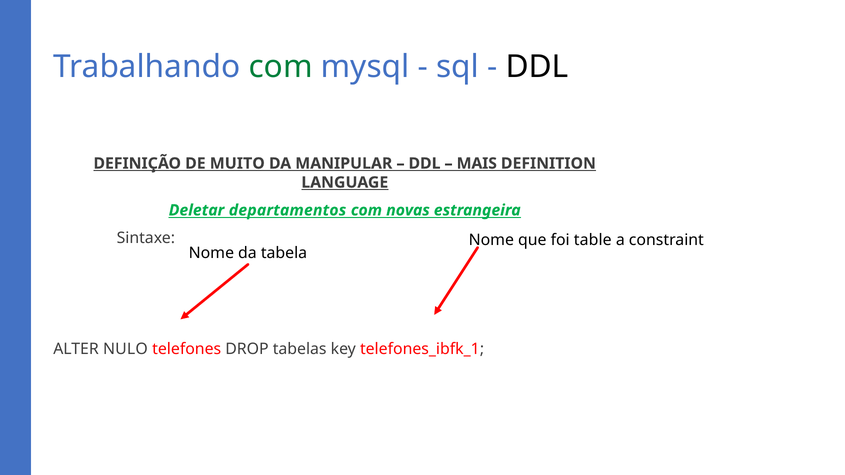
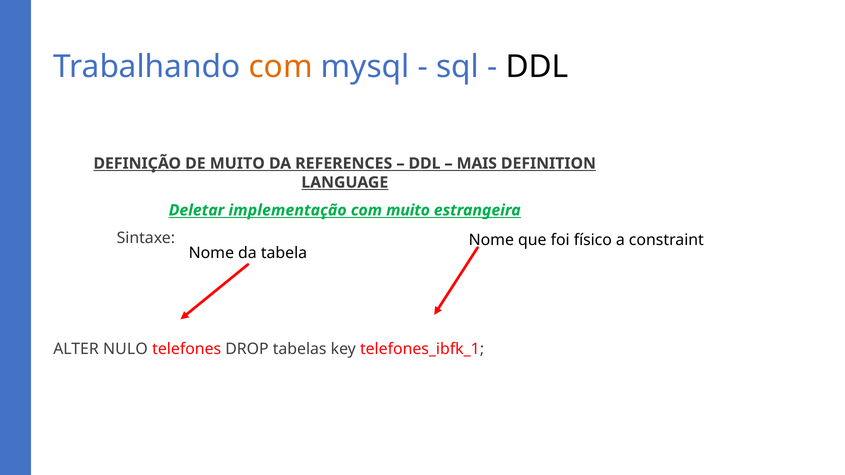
com at (281, 67) colour: green -> orange
MANIPULAR: MANIPULAR -> REFERENCES
departamentos: departamentos -> implementação
com novas: novas -> muito
table: table -> físico
